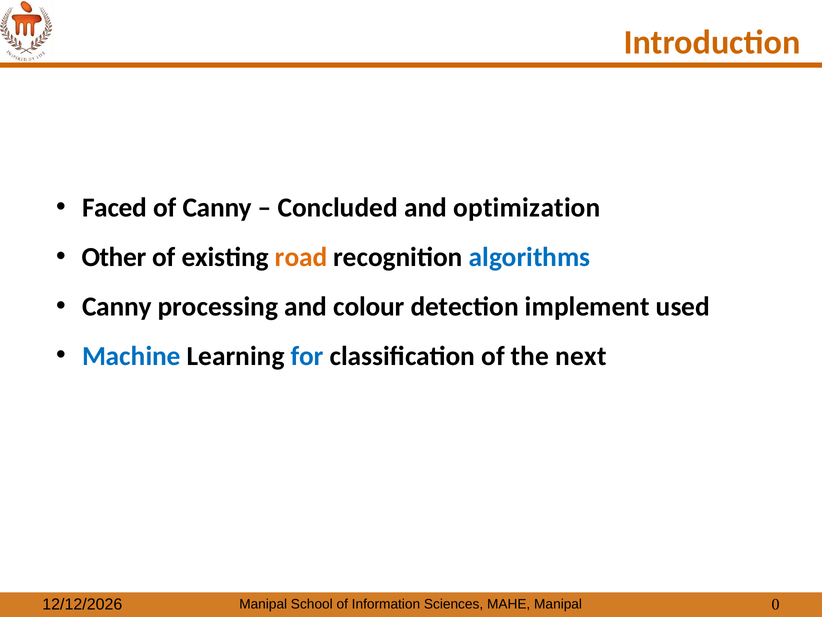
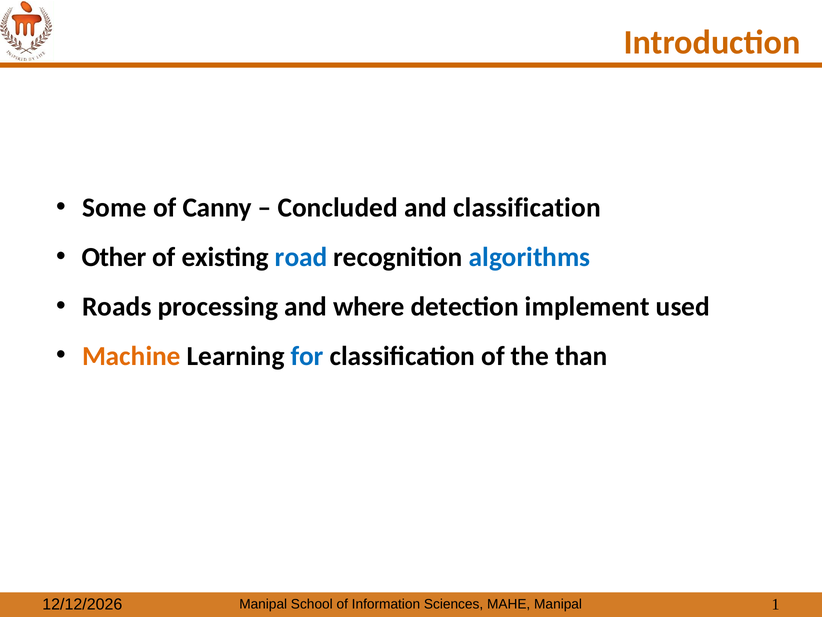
Faced: Faced -> Some
and optimization: optimization -> classification
road colour: orange -> blue
Canny at (117, 306): Canny -> Roads
colour: colour -> where
Machine colour: blue -> orange
next: next -> than
0: 0 -> 1
